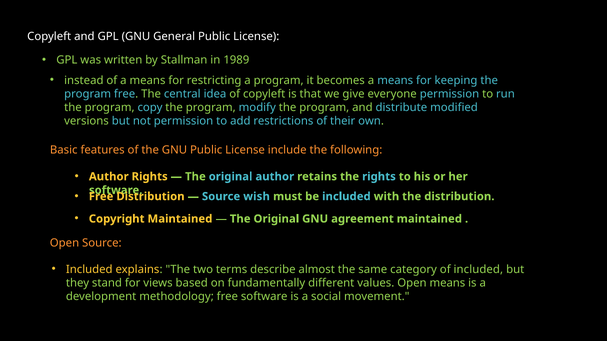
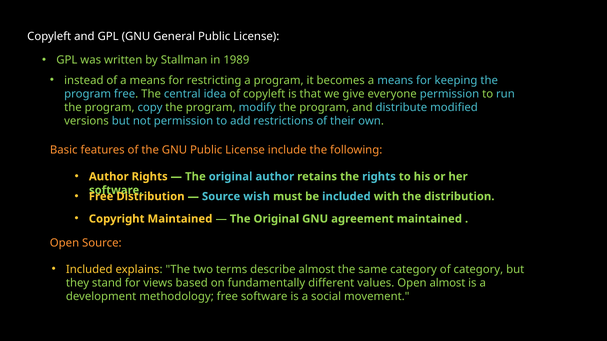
of included: included -> category
Open means: means -> almost
